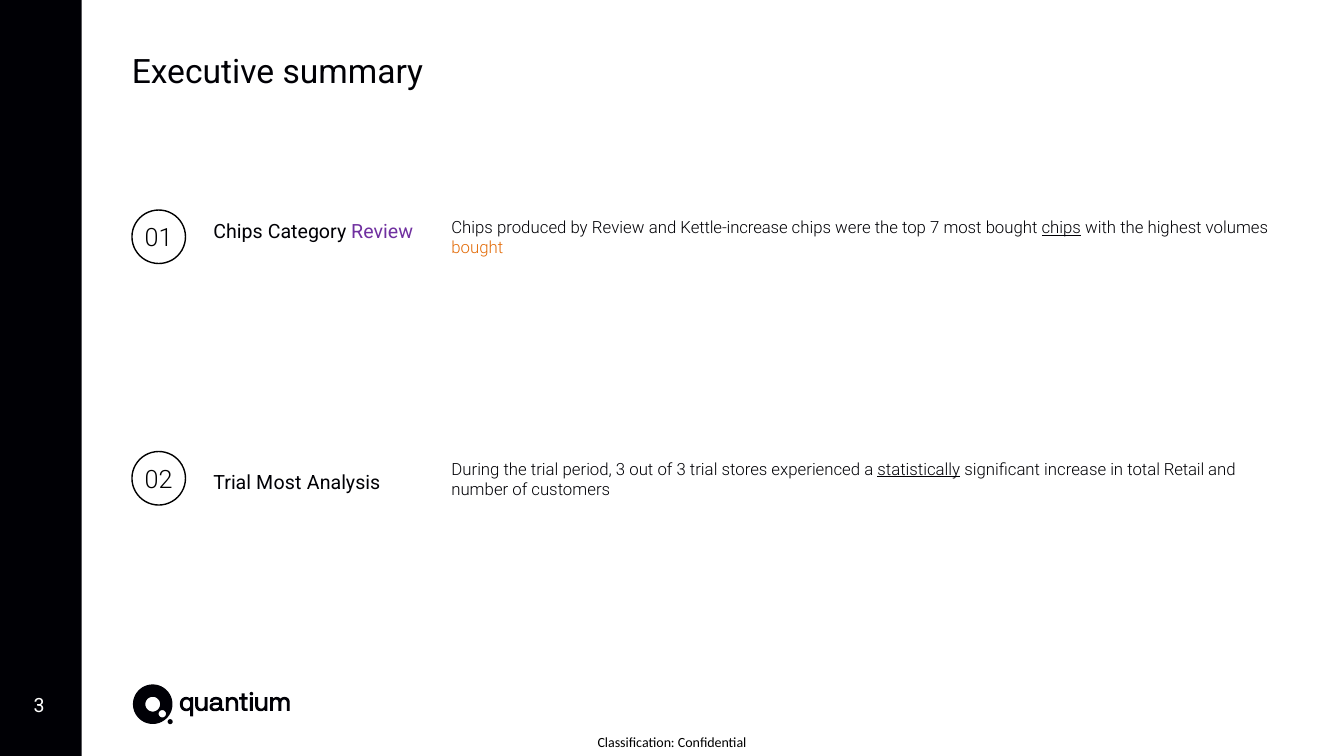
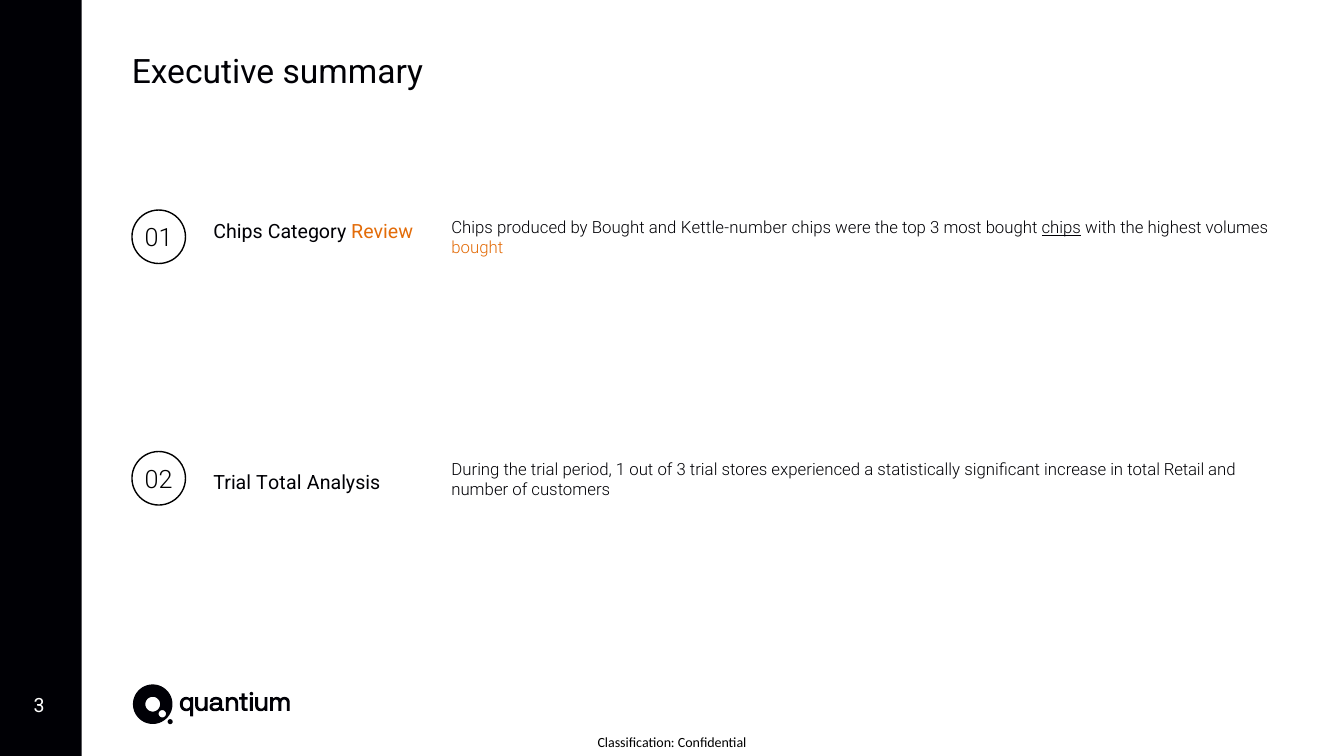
by Review: Review -> Bought
Kettle-increase: Kettle-increase -> Kettle-number
top 7: 7 -> 3
Review at (382, 232) colour: purple -> orange
period 3: 3 -> 1
statistically underline: present -> none
Trial Most: Most -> Total
